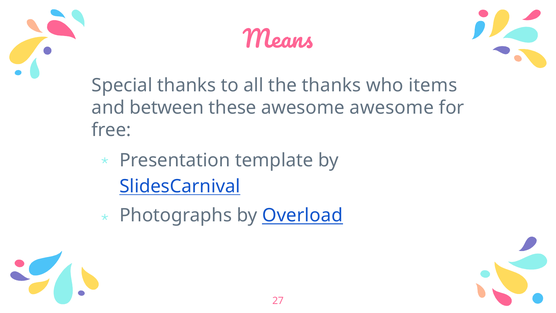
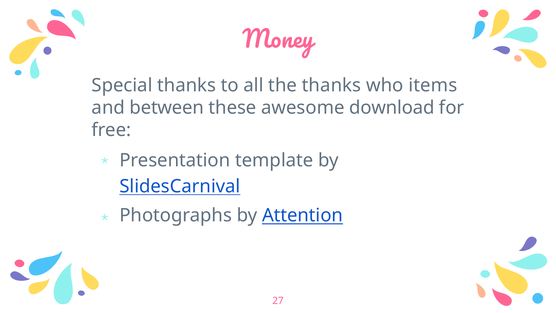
Means: Means -> Money
awesome awesome: awesome -> download
Overload: Overload -> Attention
